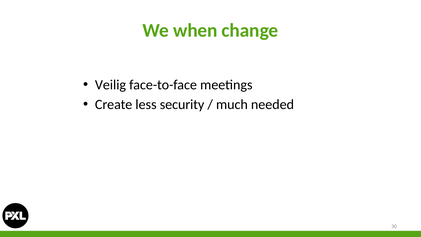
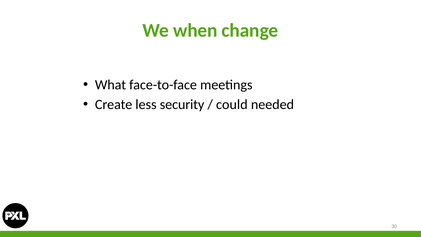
Veilig: Veilig -> What
much: much -> could
